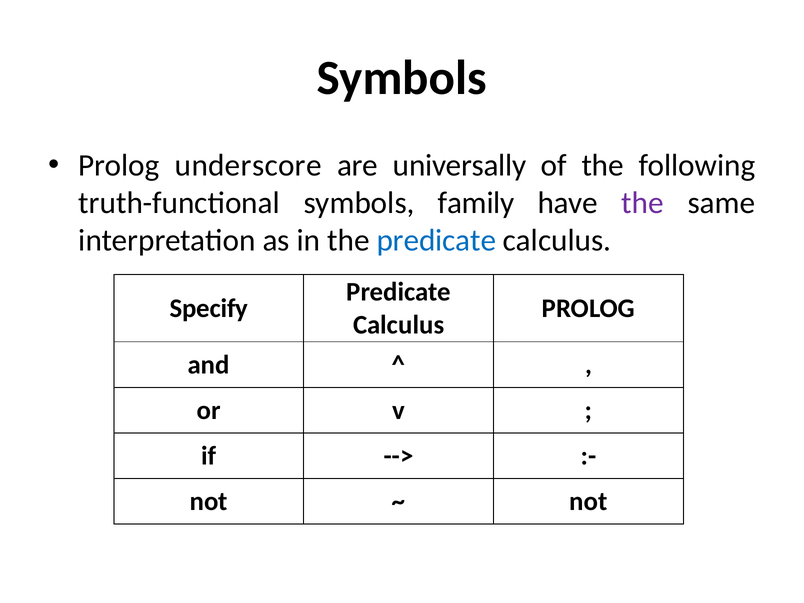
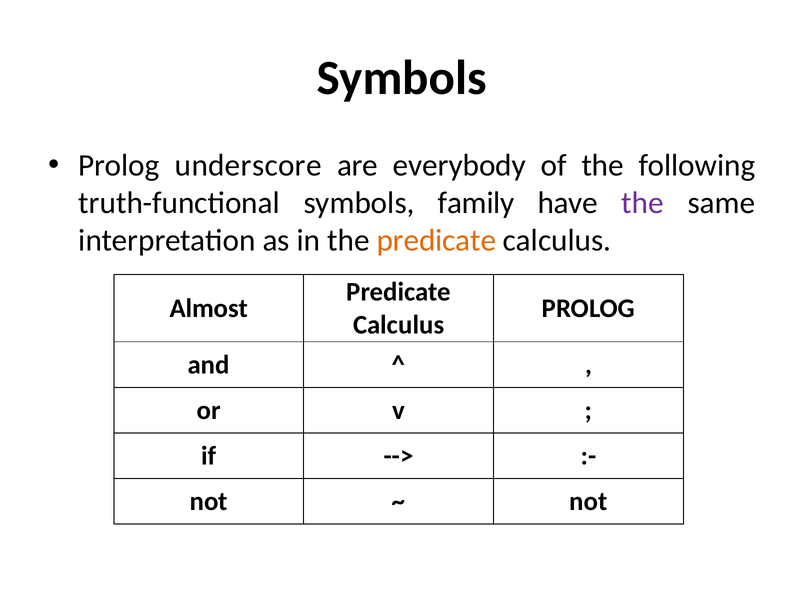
universally: universally -> everybody
predicate at (436, 241) colour: blue -> orange
Specify: Specify -> Almost
